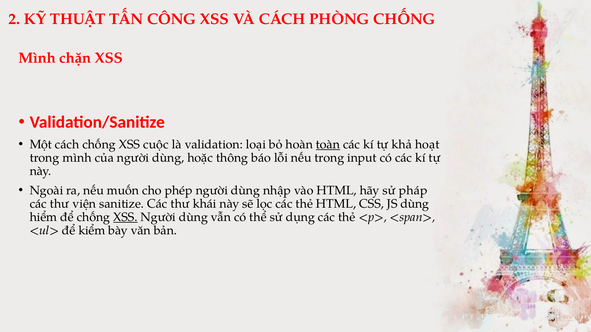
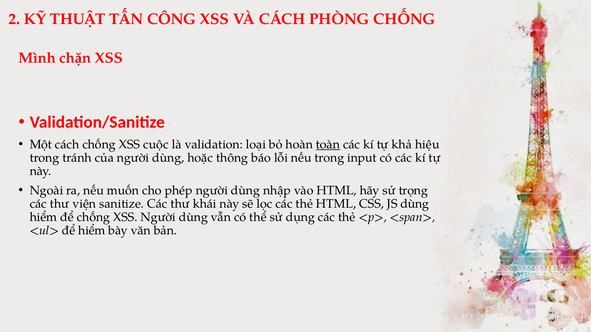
hoạt: hoạt -> hiệu
trong mình: mình -> tránh
pháp: pháp -> trọng
XSS at (125, 217) underline: present -> none
để kiểm: kiểm -> hiểm
